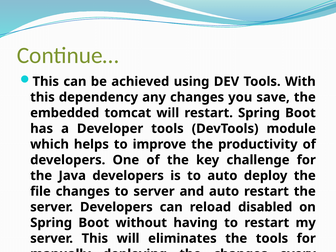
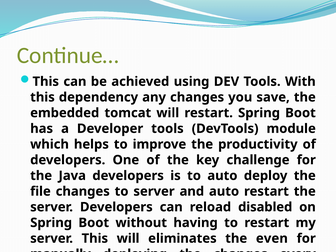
the tools: tools -> even
